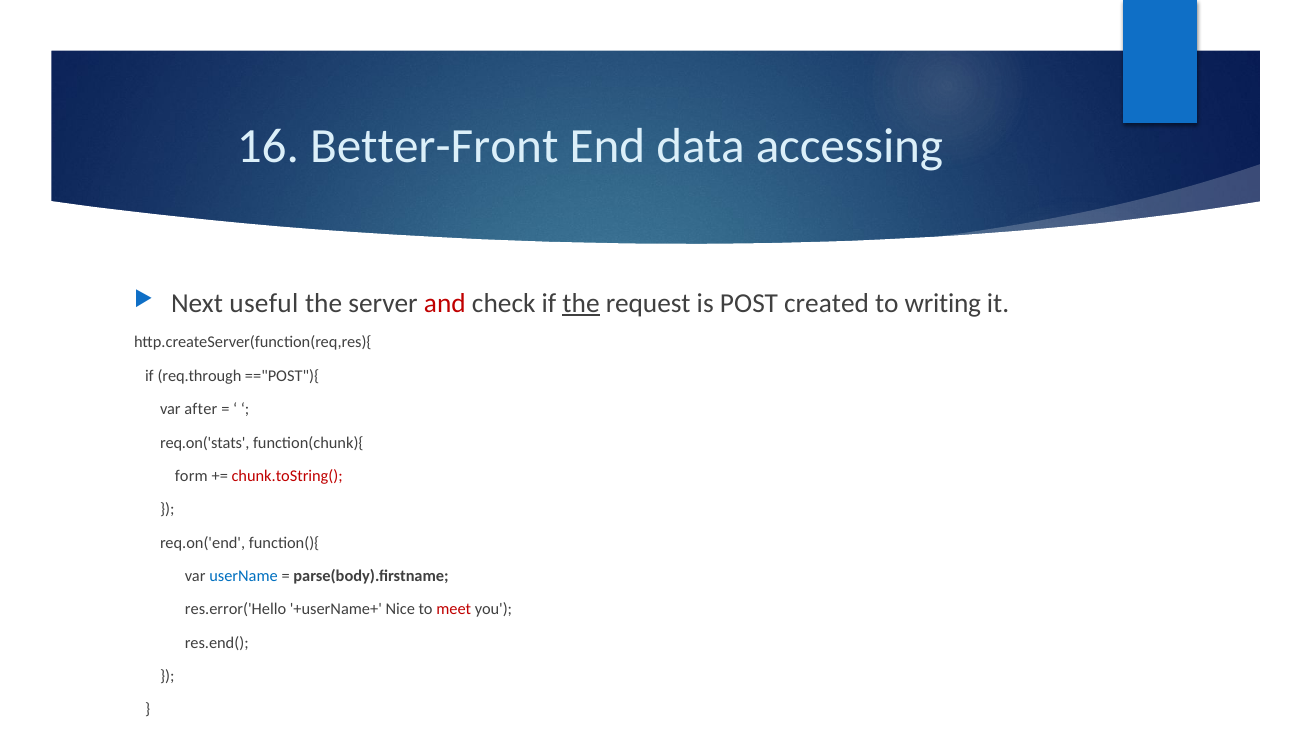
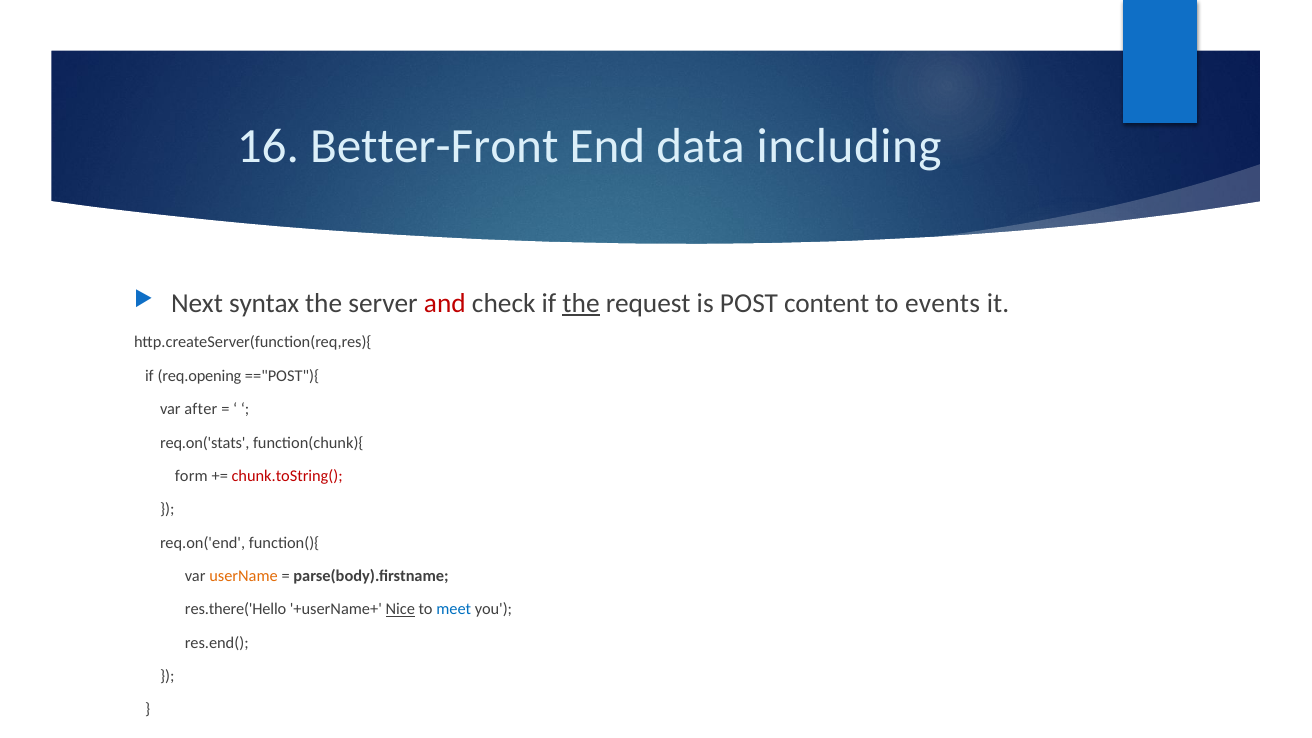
accessing: accessing -> including
useful: useful -> syntax
created: created -> content
writing: writing -> events
req.through: req.through -> req.opening
userName colour: blue -> orange
res.error('Hello: res.error('Hello -> res.there('Hello
Nice underline: none -> present
meet colour: red -> blue
